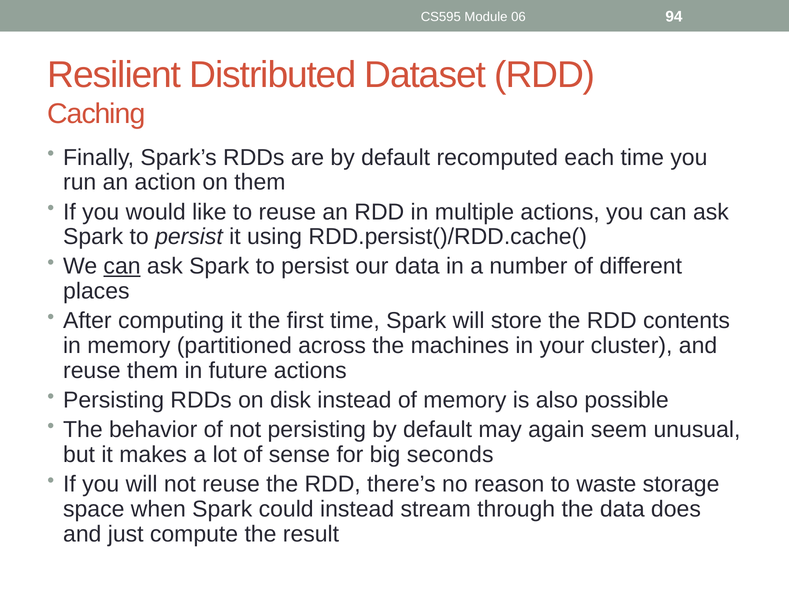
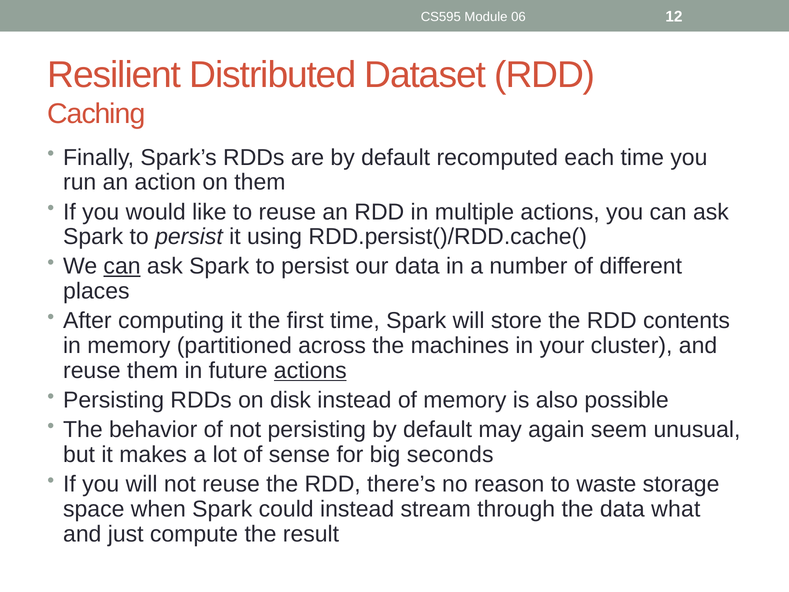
94: 94 -> 12
actions at (310, 370) underline: none -> present
does: does -> what
